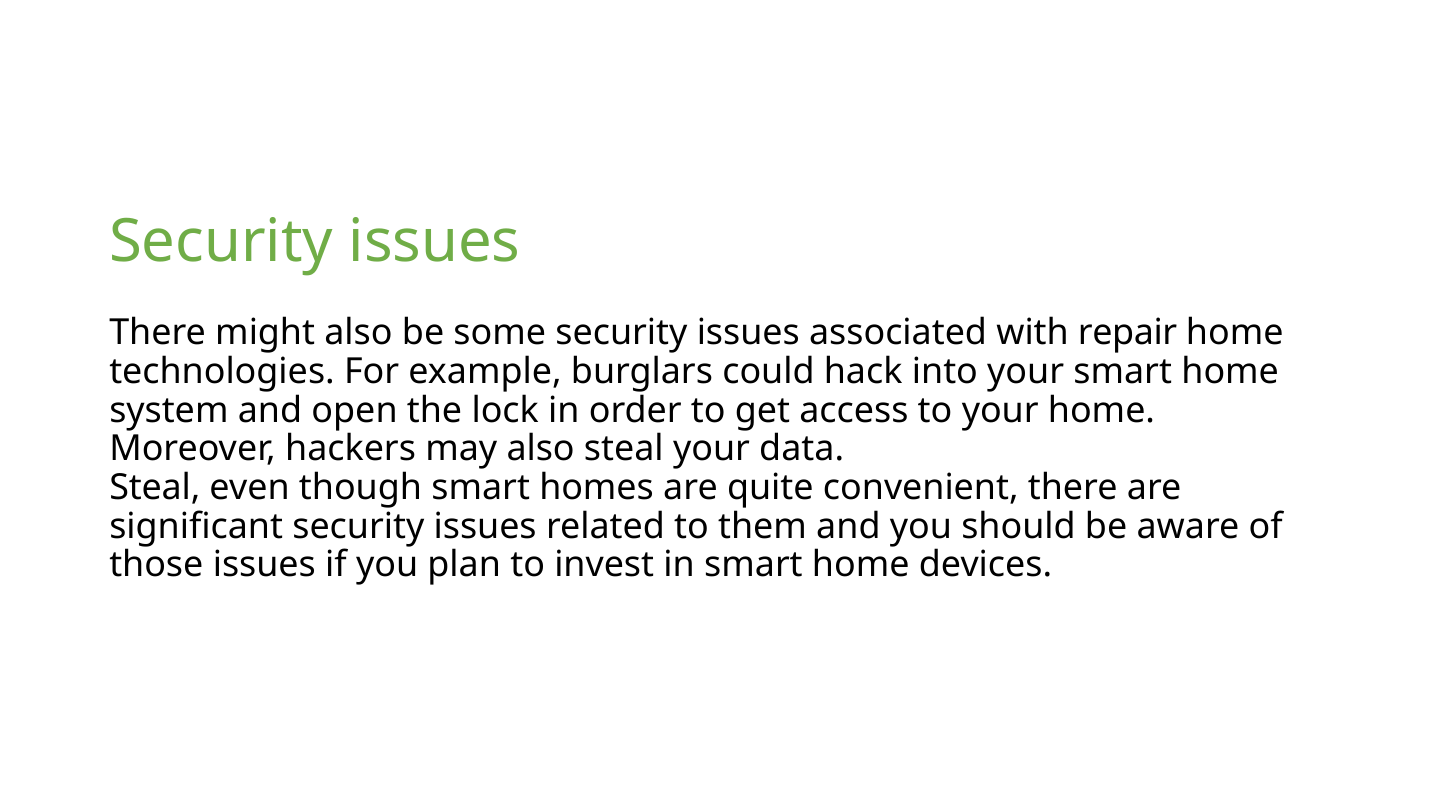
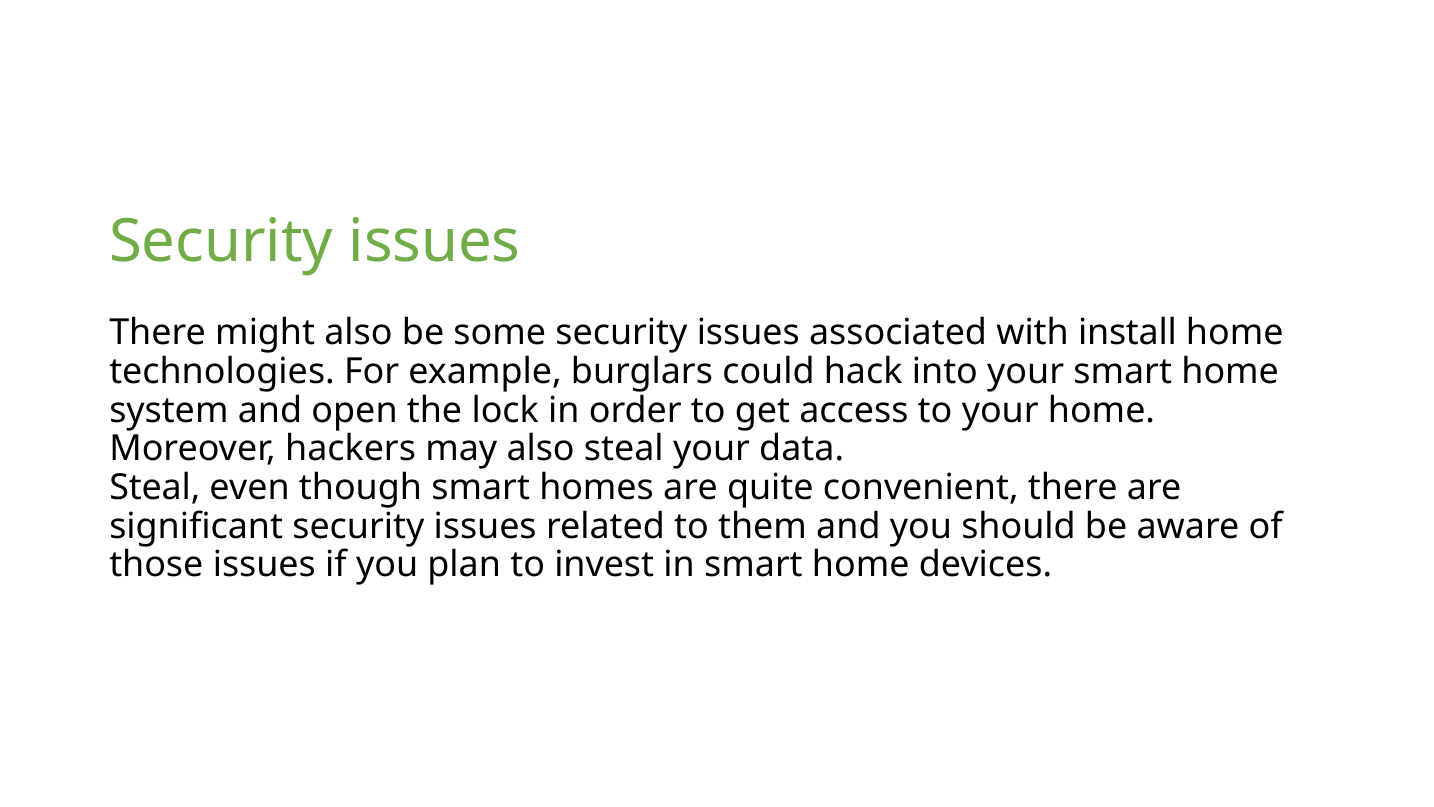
repair: repair -> install
